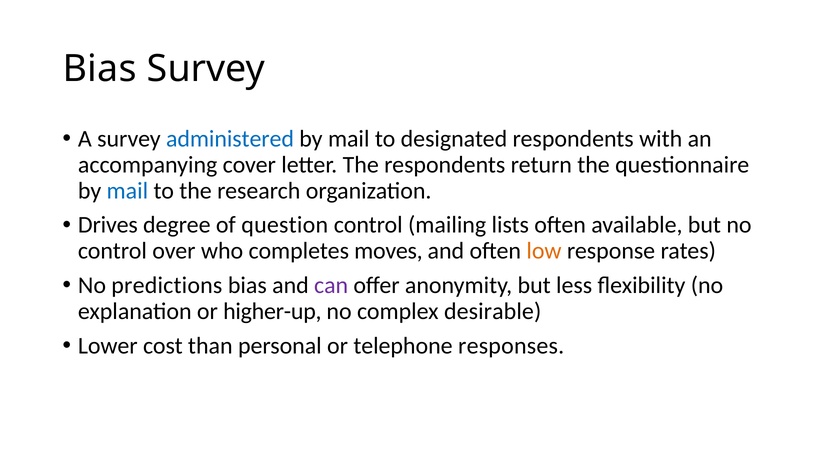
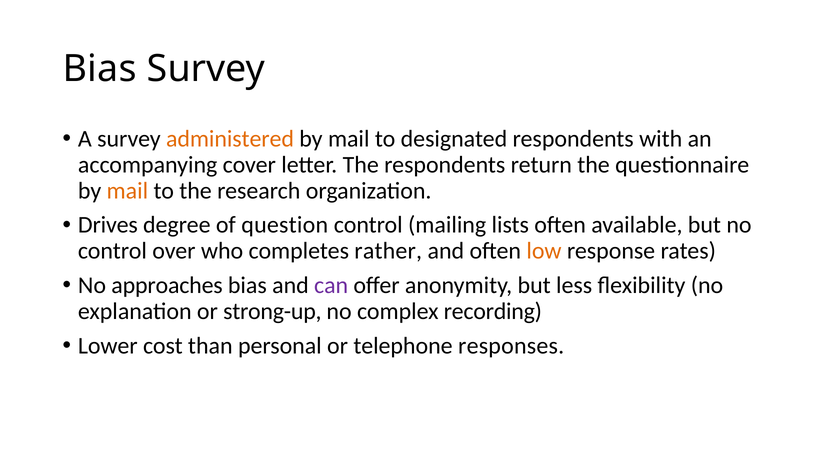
administered colour: blue -> orange
mail at (127, 191) colour: blue -> orange
moves: moves -> rather
predictions: predictions -> approaches
higher-up: higher-up -> strong-up
desirable: desirable -> recording
